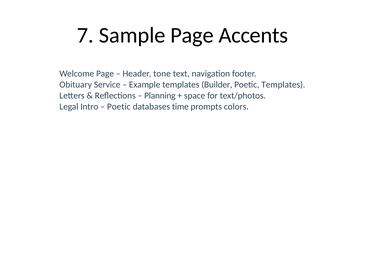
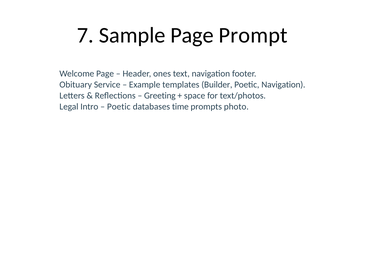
Accents: Accents -> Prompt
tone: tone -> ones
Poetic Templates: Templates -> Navigation
Planning: Planning -> Greeting
colors: colors -> photo
